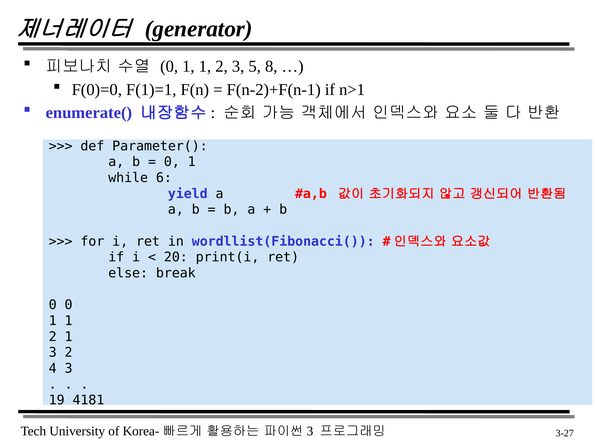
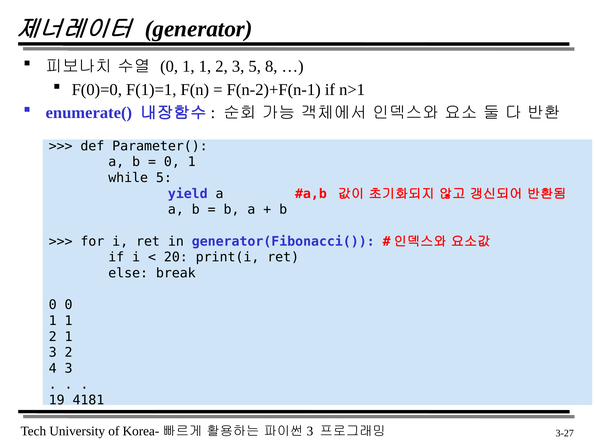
while 6: 6 -> 5
wordllist(Fibonacci(: wordllist(Fibonacci( -> generator(Fibonacci(
